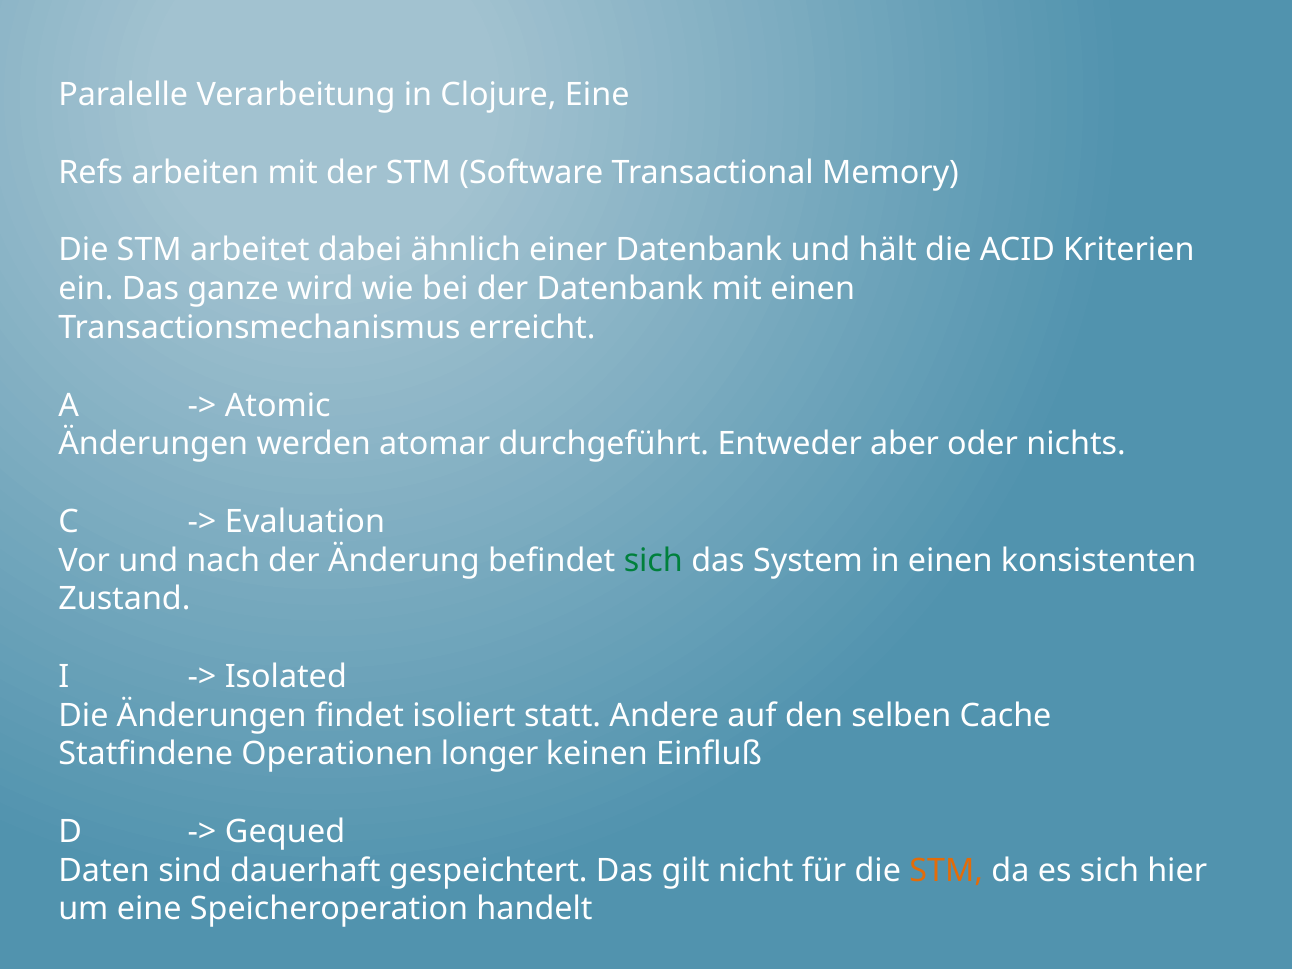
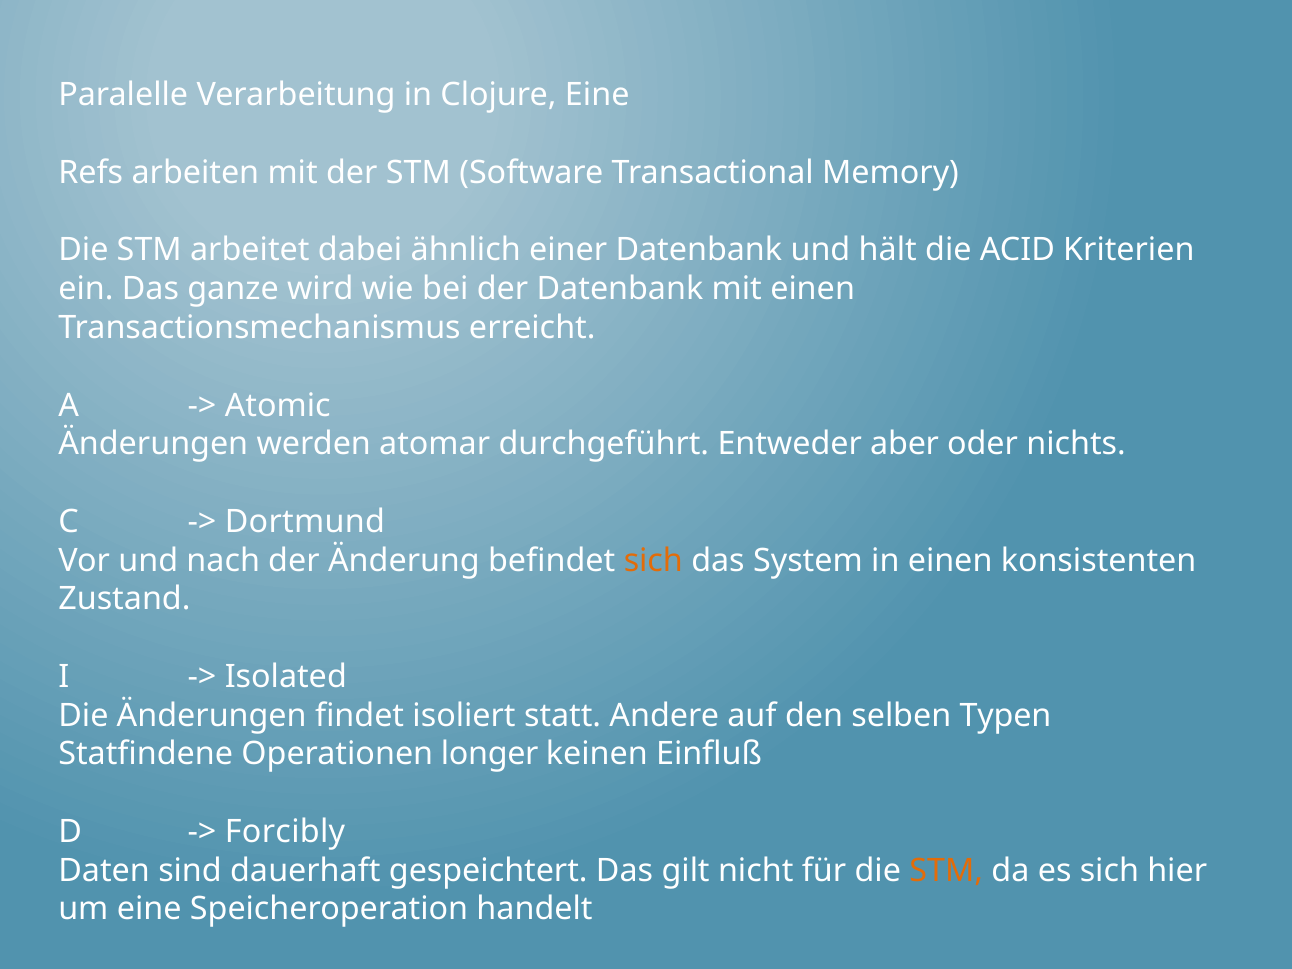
Evaluation: Evaluation -> Dortmund
sich at (653, 560) colour: green -> orange
Cache: Cache -> Typen
Gequed: Gequed -> Forcibly
